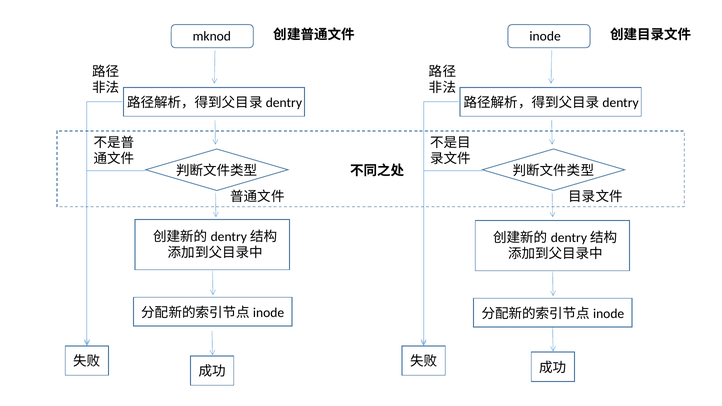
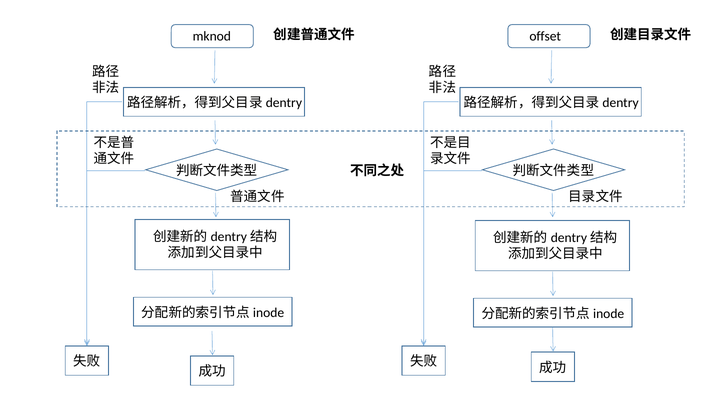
inode: inode -> offset
